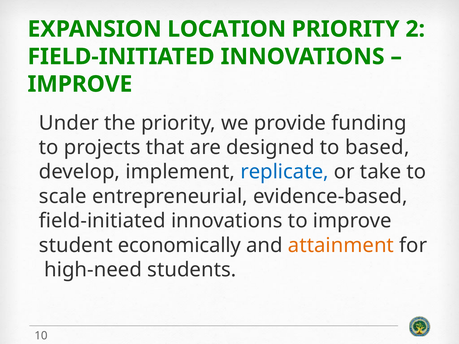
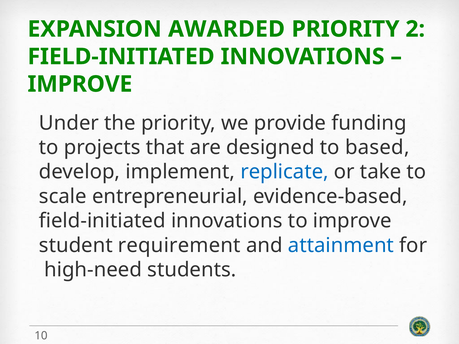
LOCATION: LOCATION -> AWARDED
economically: economically -> requirement
attainment colour: orange -> blue
